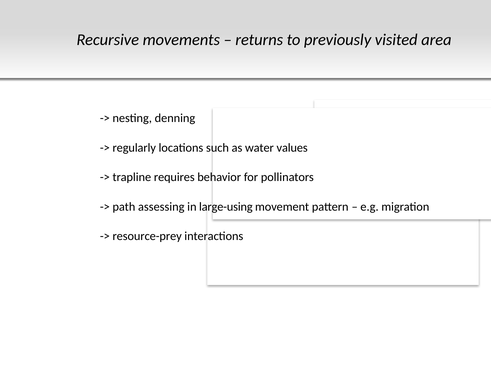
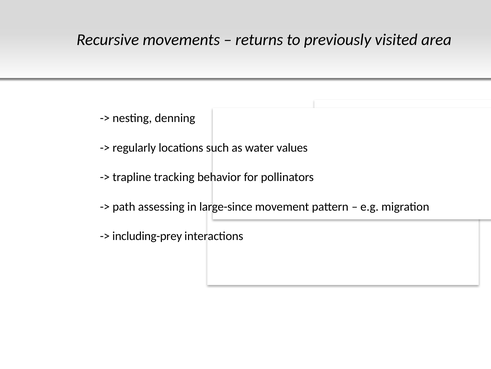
requires: requires -> tracking
large-using: large-using -> large-since
resource-prey: resource-prey -> including-prey
